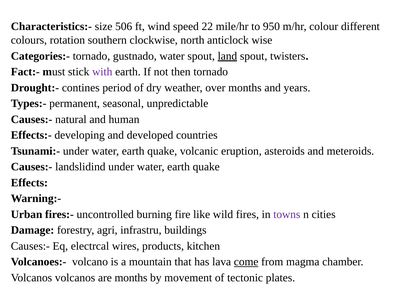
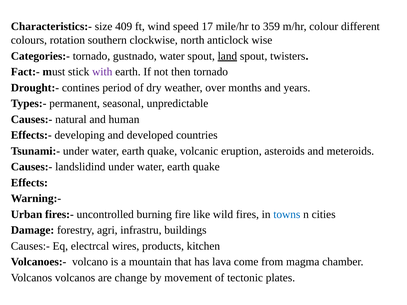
506: 506 -> 409
22: 22 -> 17
950: 950 -> 359
towns colour: purple -> blue
come underline: present -> none
are months: months -> change
